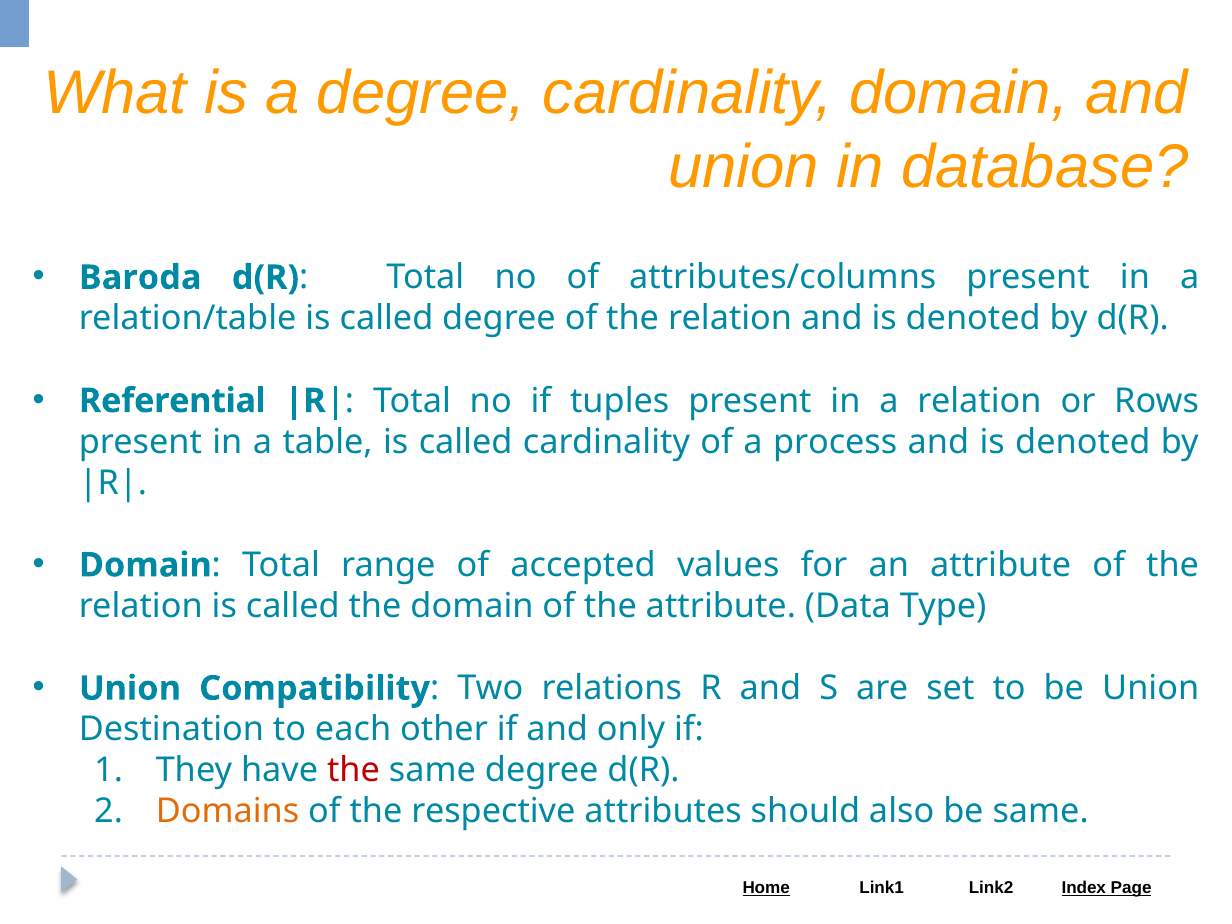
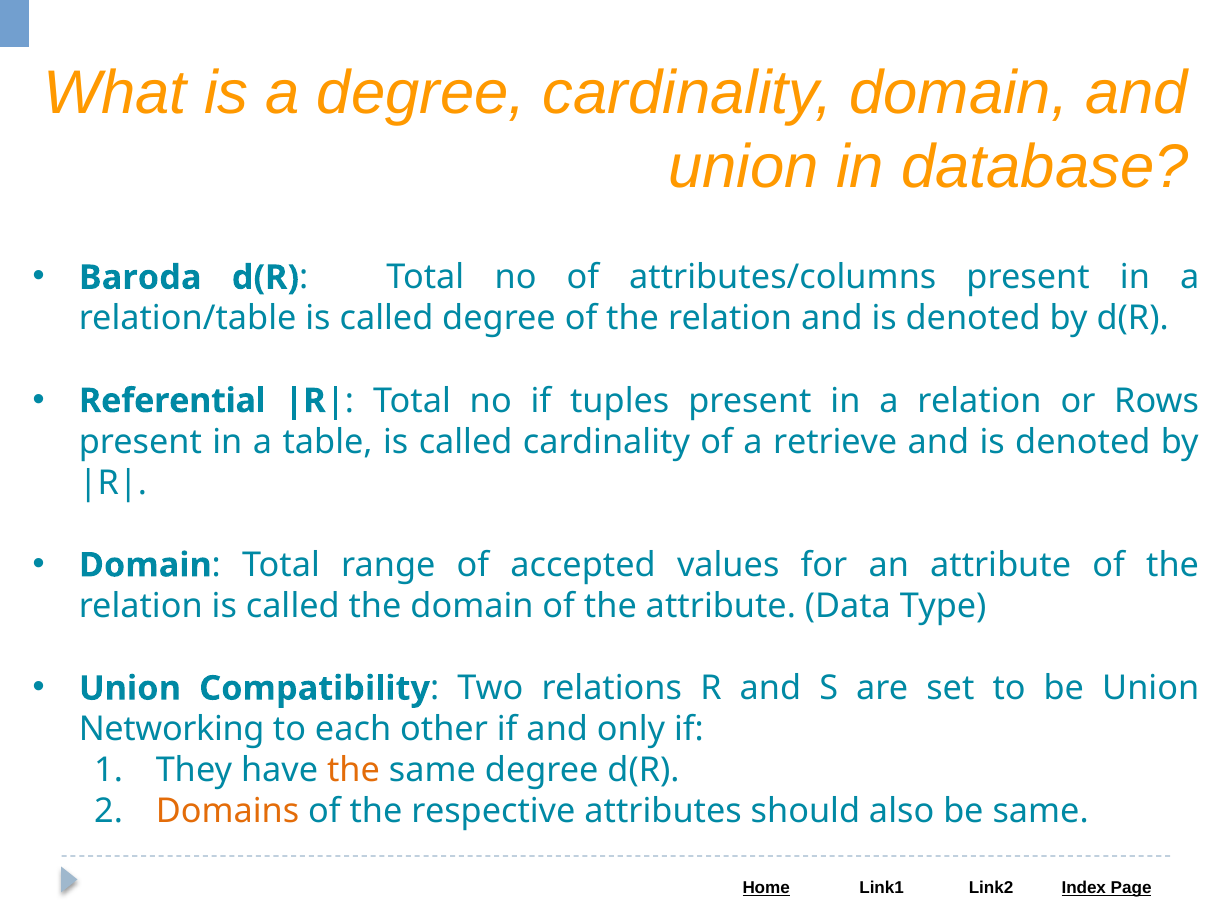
process: process -> retrieve
Destination: Destination -> Networking
the at (354, 771) colour: red -> orange
